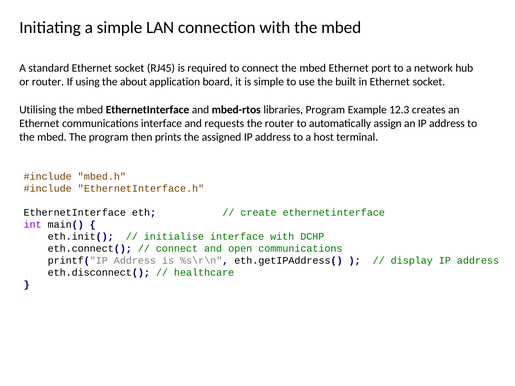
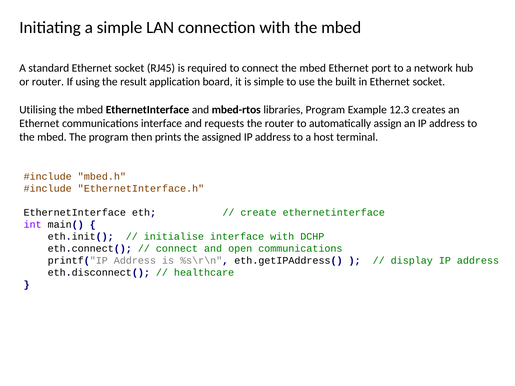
about: about -> result
